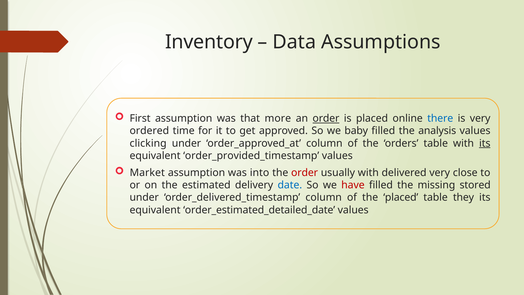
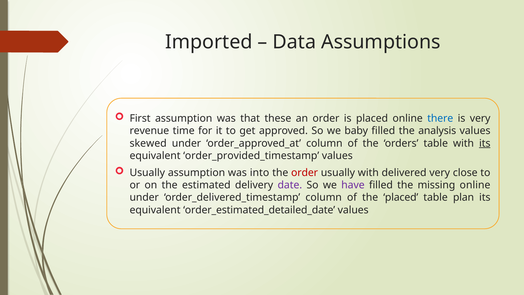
Inventory: Inventory -> Imported
more: more -> these
order at (326, 118) underline: present -> none
ordered: ordered -> revenue
clicking: clicking -> skewed
Market at (147, 172): Market -> Usually
date colour: blue -> purple
have colour: red -> purple
missing stored: stored -> online
they: they -> plan
